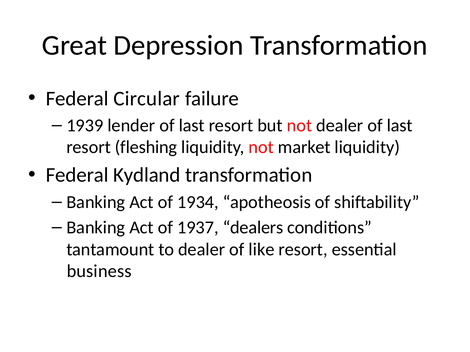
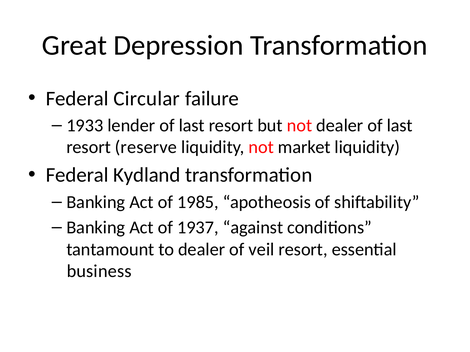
1939: 1939 -> 1933
fleshing: fleshing -> reserve
1934: 1934 -> 1985
dealers: dealers -> against
like: like -> veil
